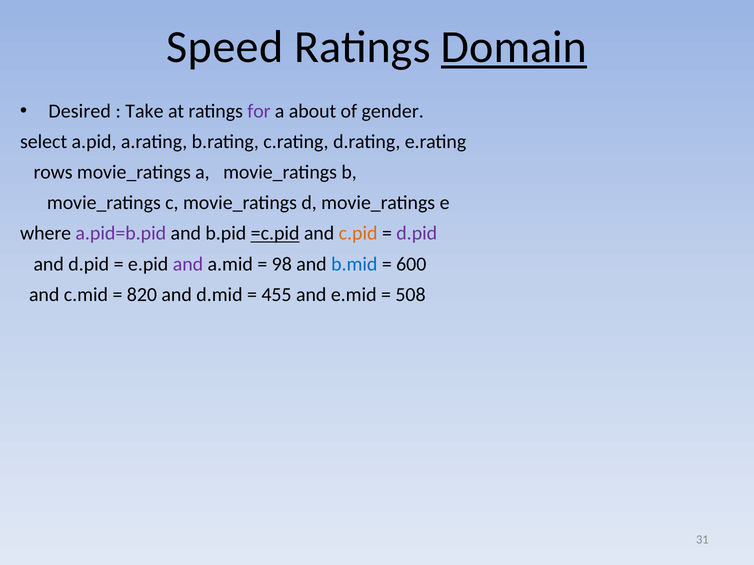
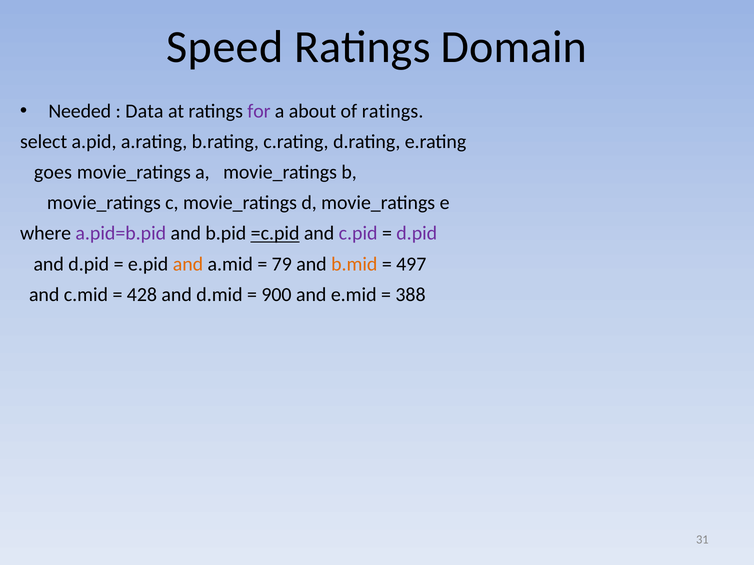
Domain underline: present -> none
Desired: Desired -> Needed
Take: Take -> Data
of gender: gender -> ratings
rows: rows -> goes
c.pid colour: orange -> purple
and at (188, 264) colour: purple -> orange
98: 98 -> 79
b.mid colour: blue -> orange
600: 600 -> 497
820: 820 -> 428
455: 455 -> 900
508: 508 -> 388
